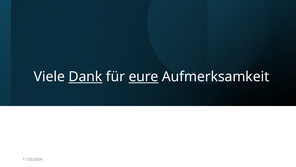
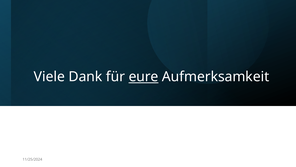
Dank underline: present -> none
